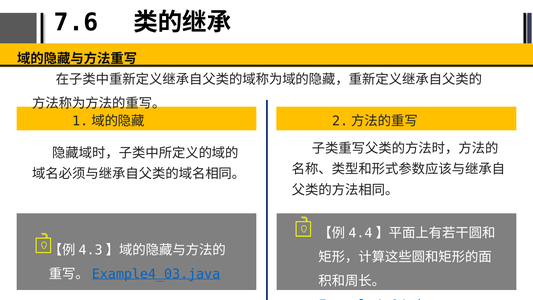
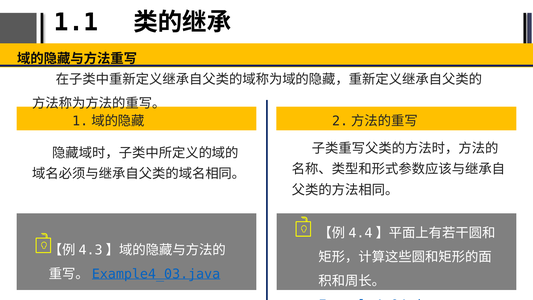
7.6: 7.6 -> 1.1
